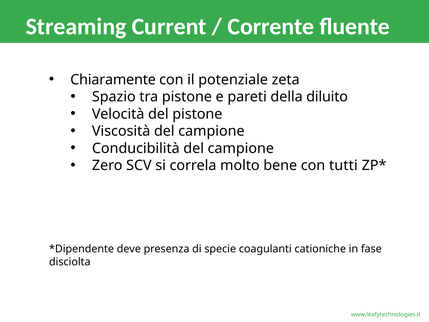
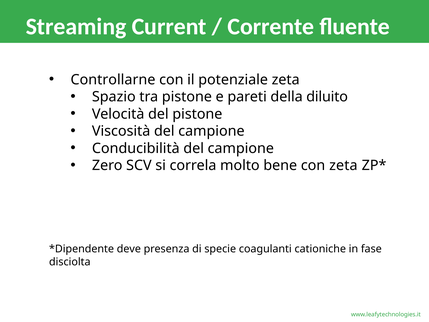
Chiaramente: Chiaramente -> Controllarne
con tutti: tutti -> zeta
